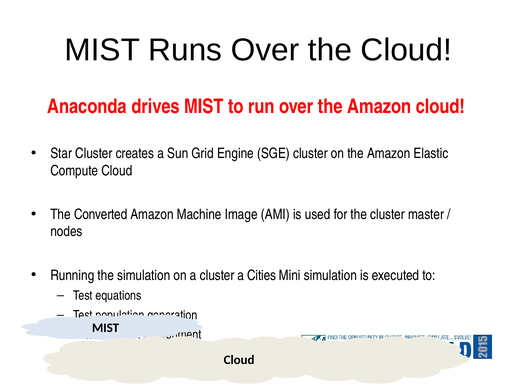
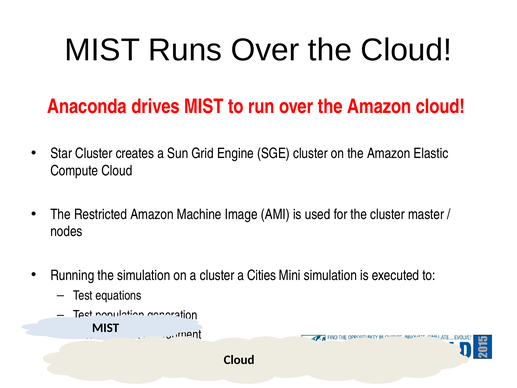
Converted: Converted -> Restricted
